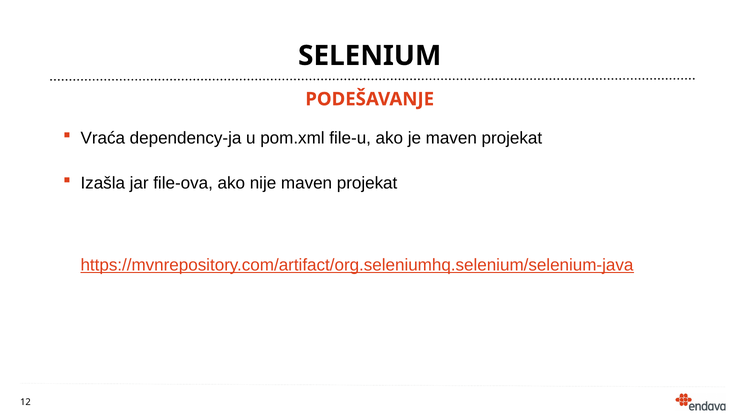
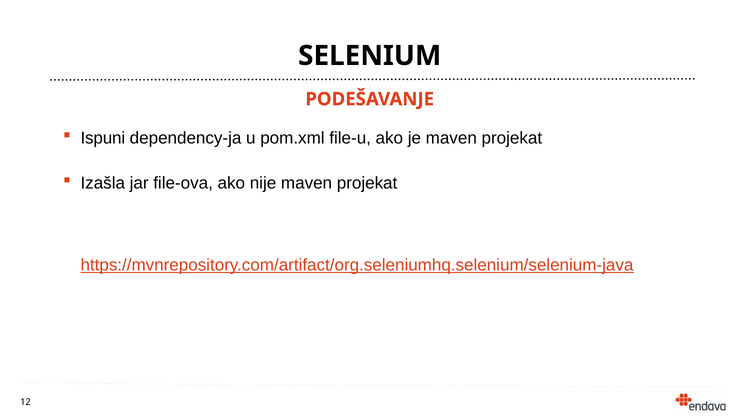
Vraća: Vraća -> Ispuni
